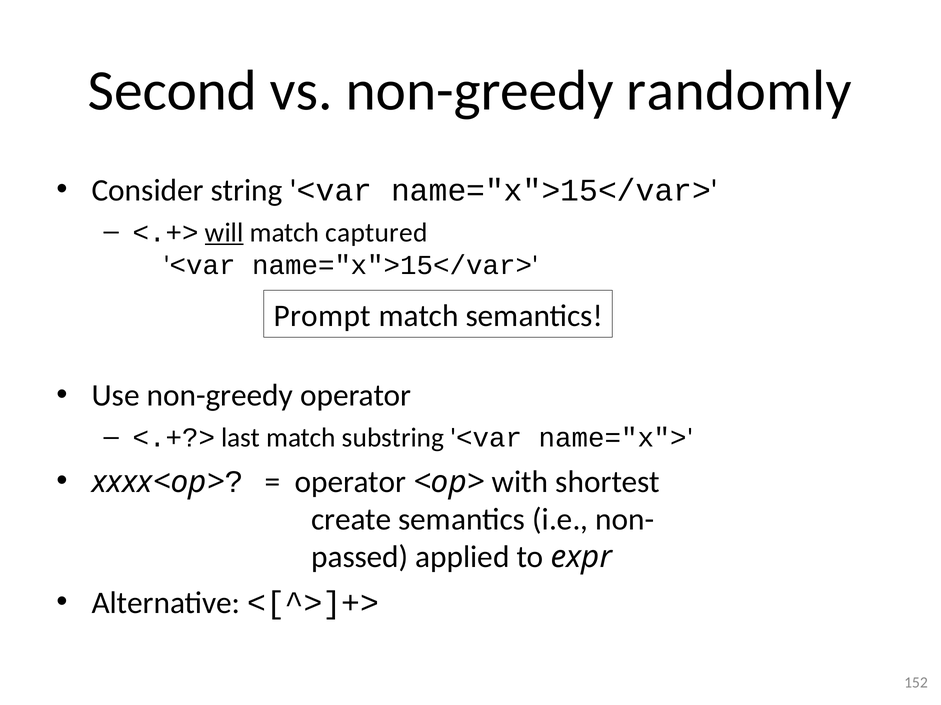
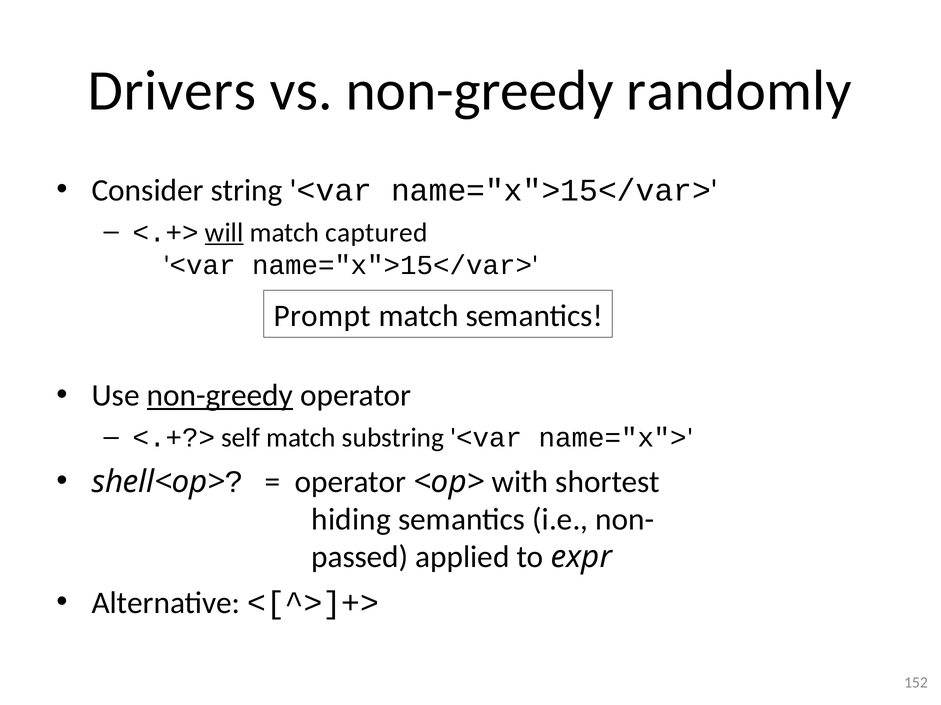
Second: Second -> Drivers
non-greedy at (220, 396) underline: none -> present
last: last -> self
xxxx<op>: xxxx<op> -> shell<op>
create: create -> hiding
